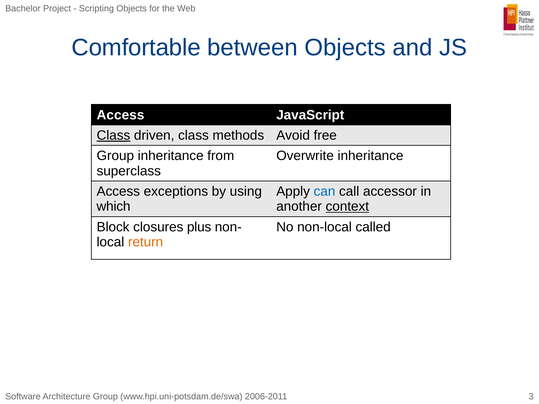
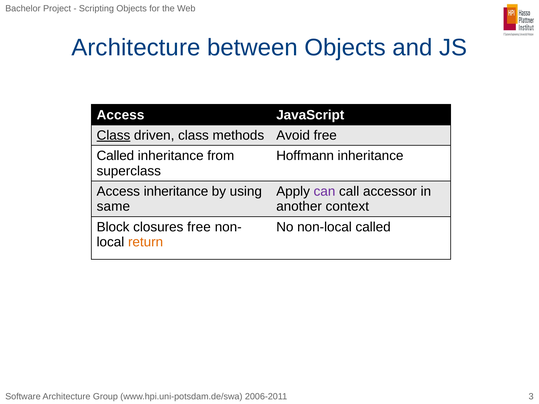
Comfortable at (136, 48): Comfortable -> Architecture
Group at (115, 156): Group -> Called
Overwrite: Overwrite -> Hoffmann
Access exceptions: exceptions -> inheritance
can colour: blue -> purple
which: which -> same
context underline: present -> none
closures plus: plus -> free
